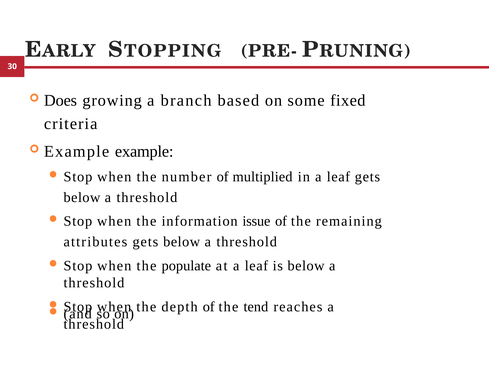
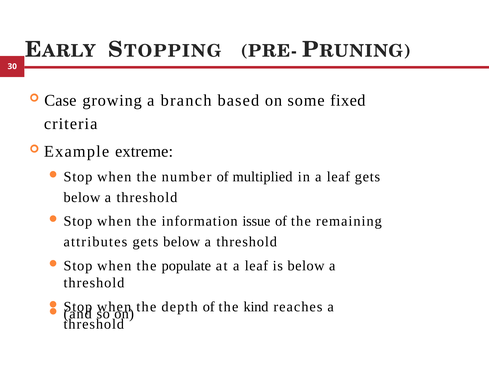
Does: Does -> Case
Example example: example -> extreme
tend: tend -> kind
